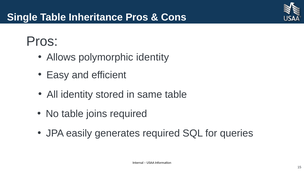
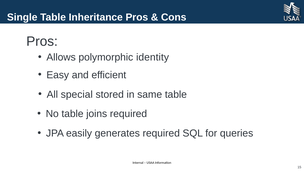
All identity: identity -> special
